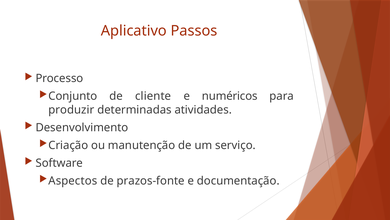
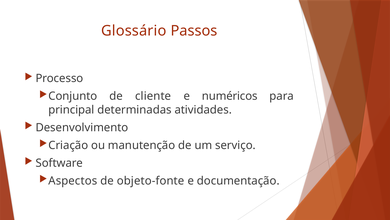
Aplicativo: Aplicativo -> Glossário
produzir: produzir -> principal
prazos-fonte: prazos-fonte -> objeto-fonte
